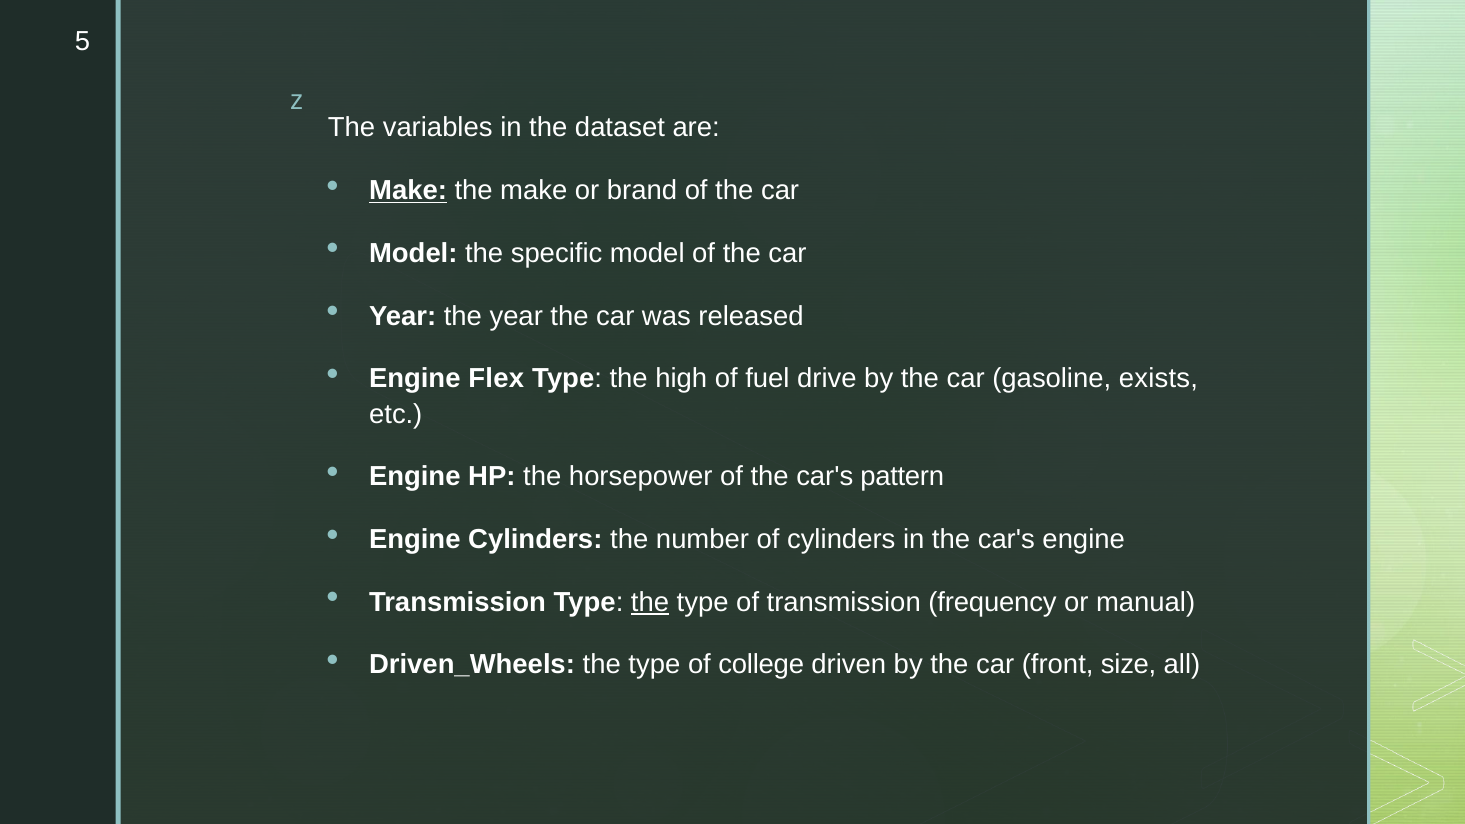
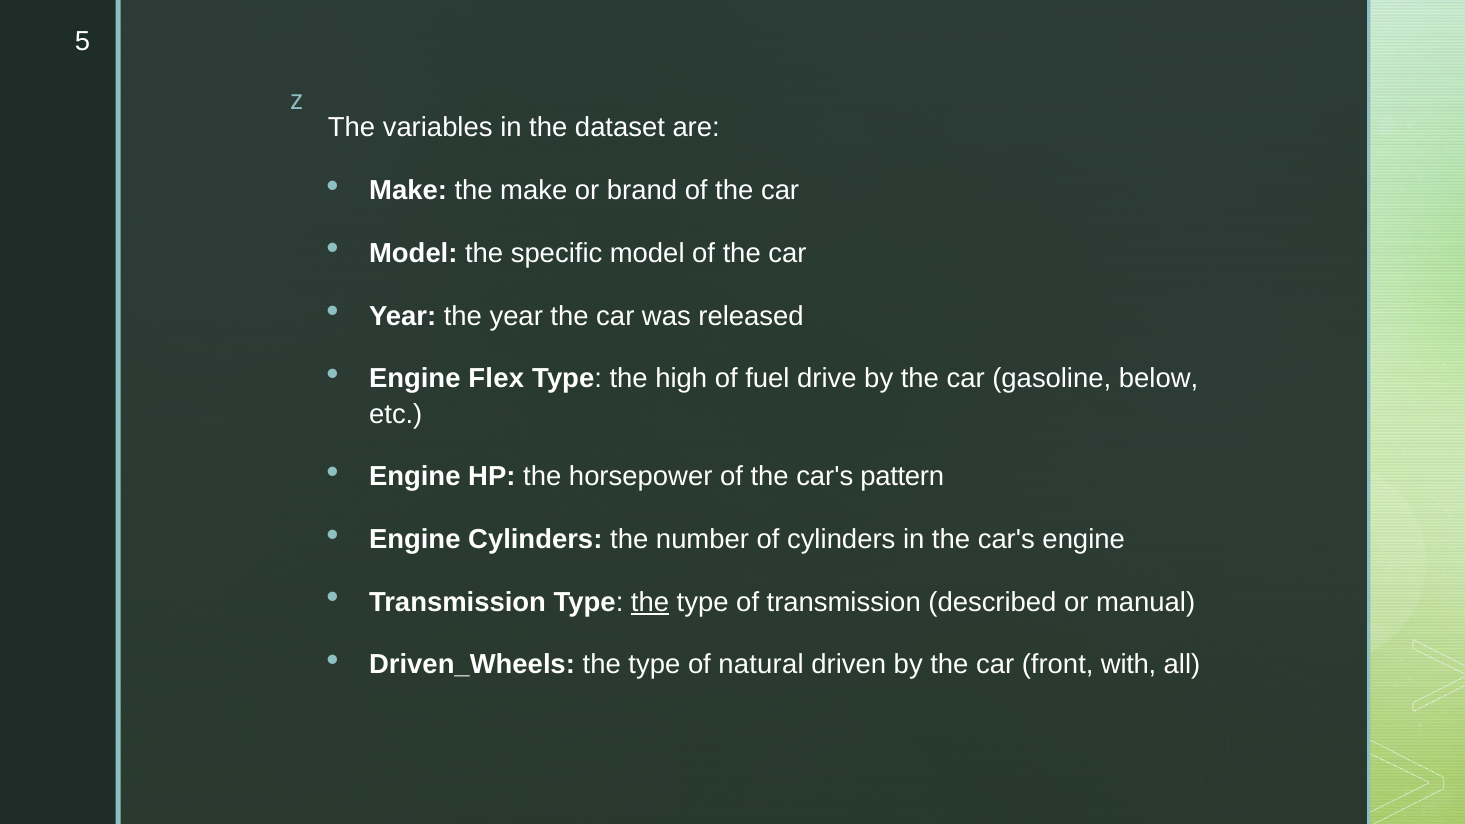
Make at (408, 191) underline: present -> none
exists: exists -> below
frequency: frequency -> described
college: college -> natural
size: size -> with
